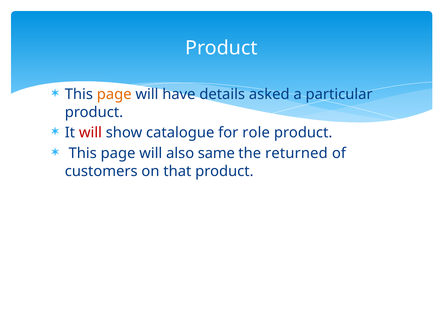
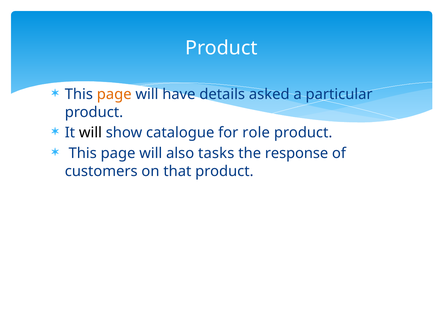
will at (90, 133) colour: red -> black
same: same -> tasks
returned: returned -> response
